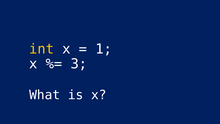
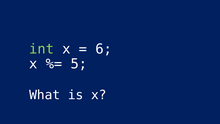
int colour: yellow -> light green
1: 1 -> 6
3: 3 -> 5
